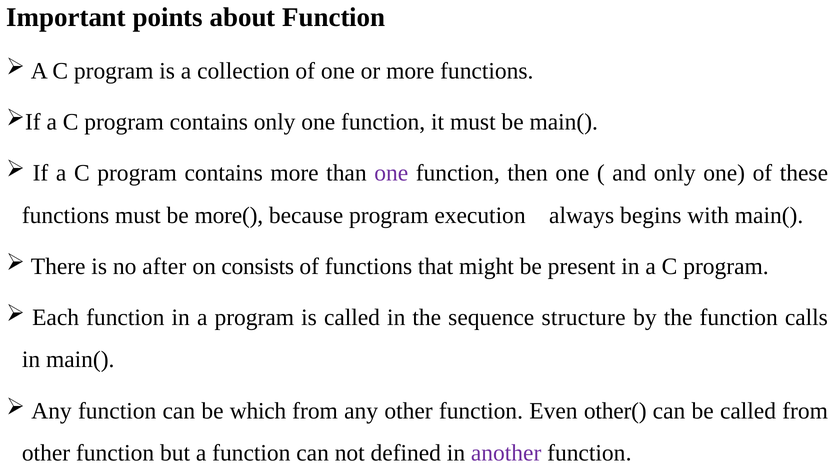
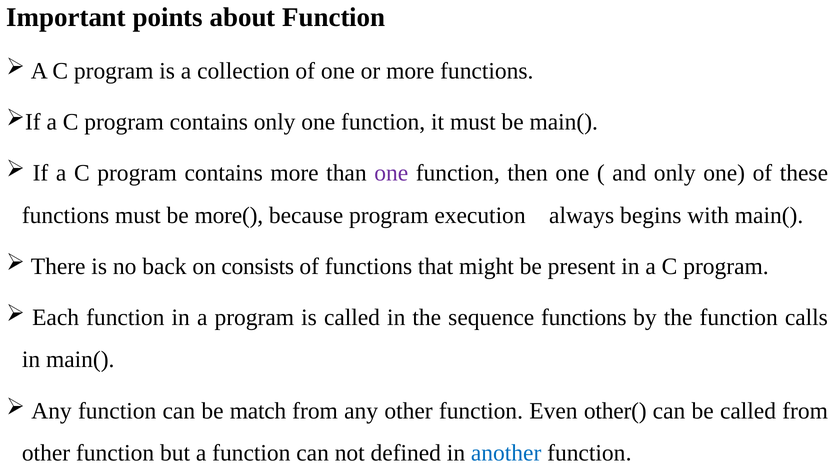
after: after -> back
sequence structure: structure -> functions
which: which -> match
another colour: purple -> blue
